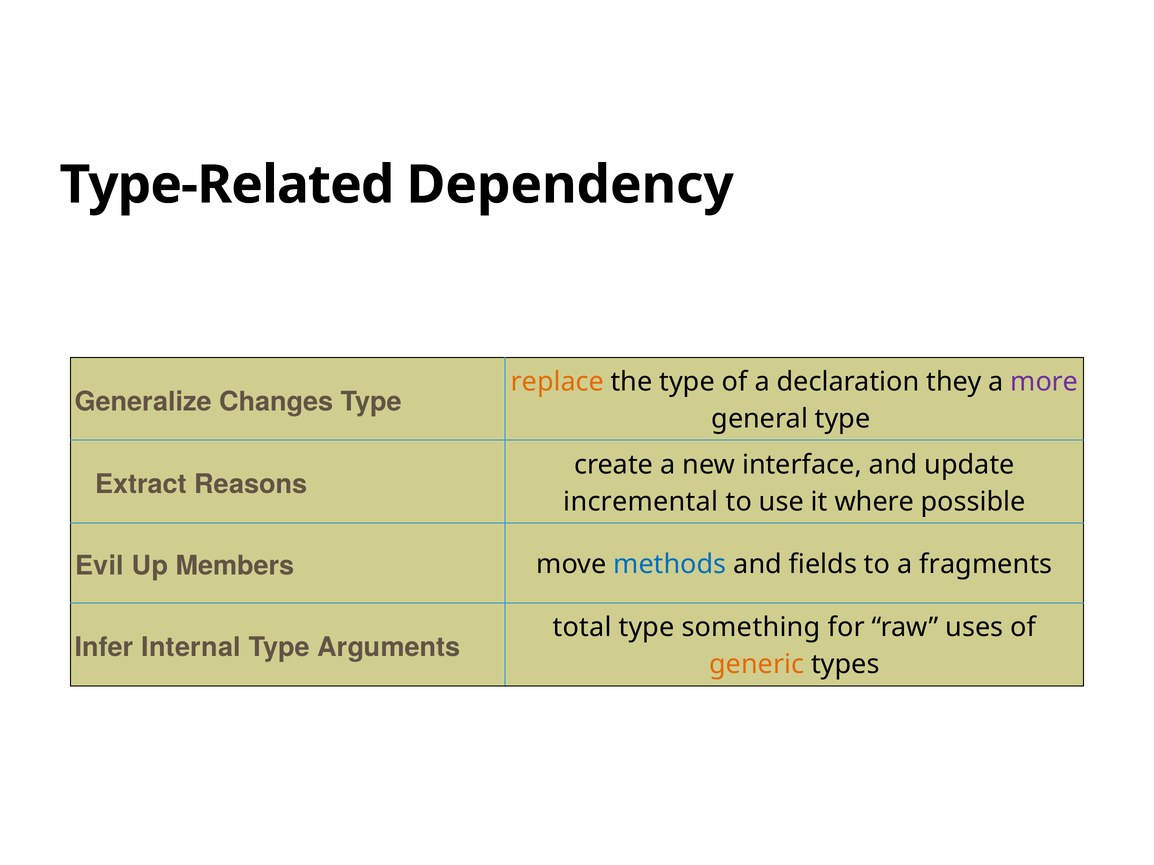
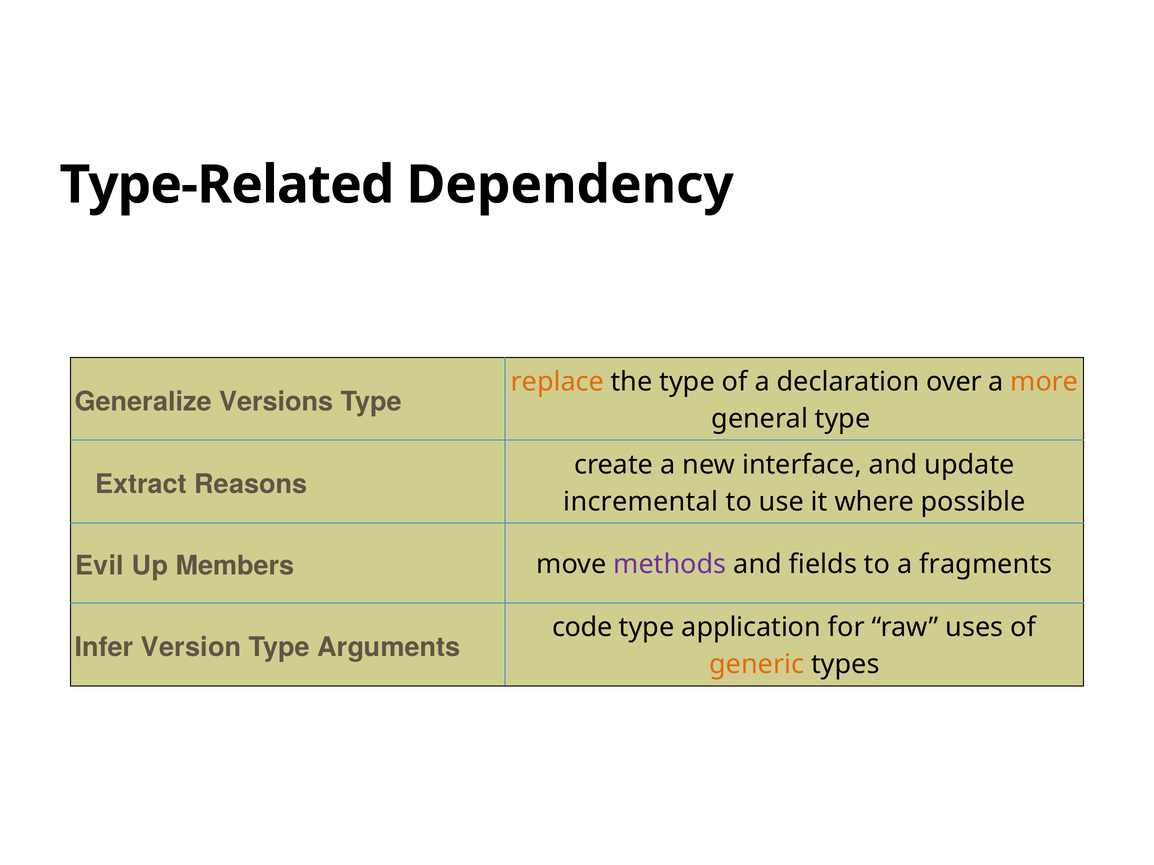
they: they -> over
more colour: purple -> orange
Changes: Changes -> Versions
methods colour: blue -> purple
total: total -> code
something: something -> application
Internal: Internal -> Version
